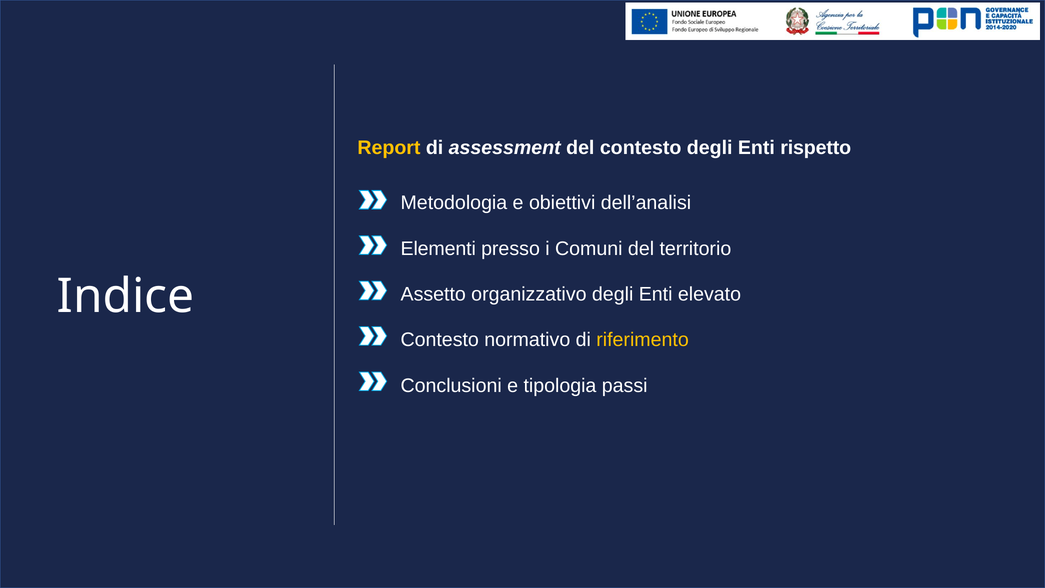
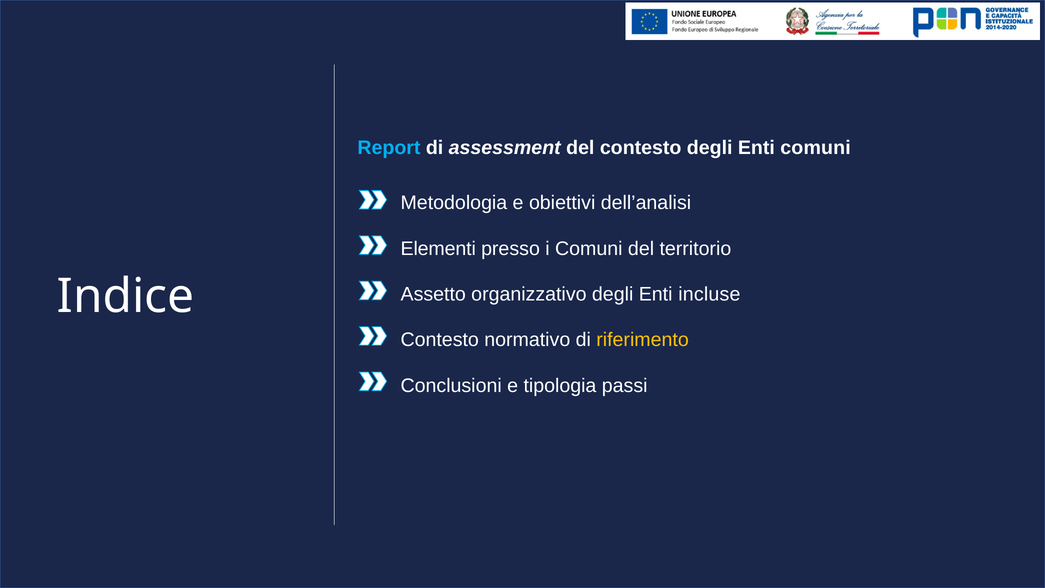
Report colour: yellow -> light blue
Enti rispetto: rispetto -> comuni
elevato: elevato -> incluse
